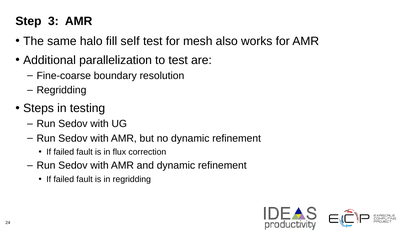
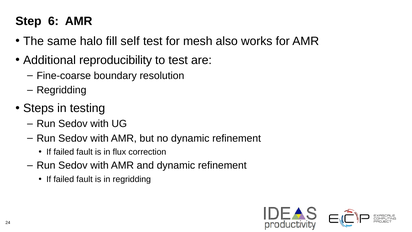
3: 3 -> 6
parallelization: parallelization -> reproducibility
